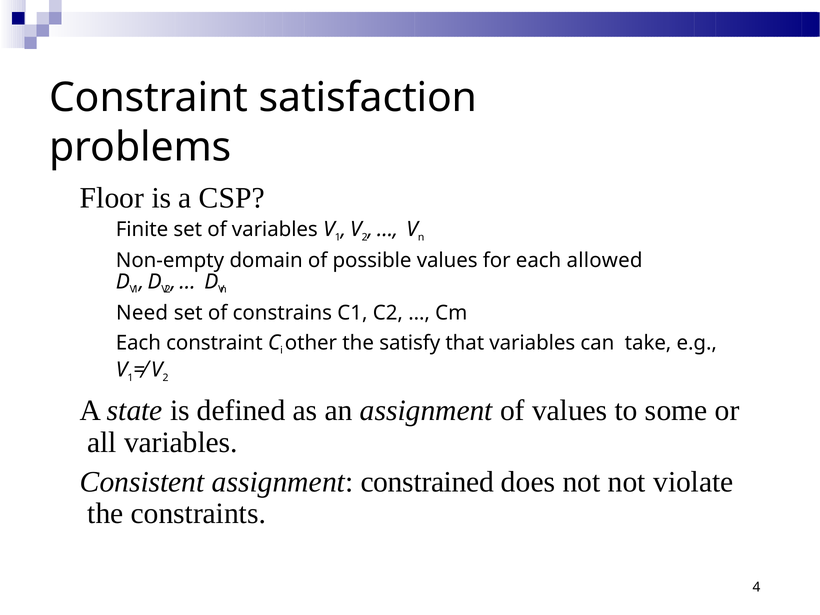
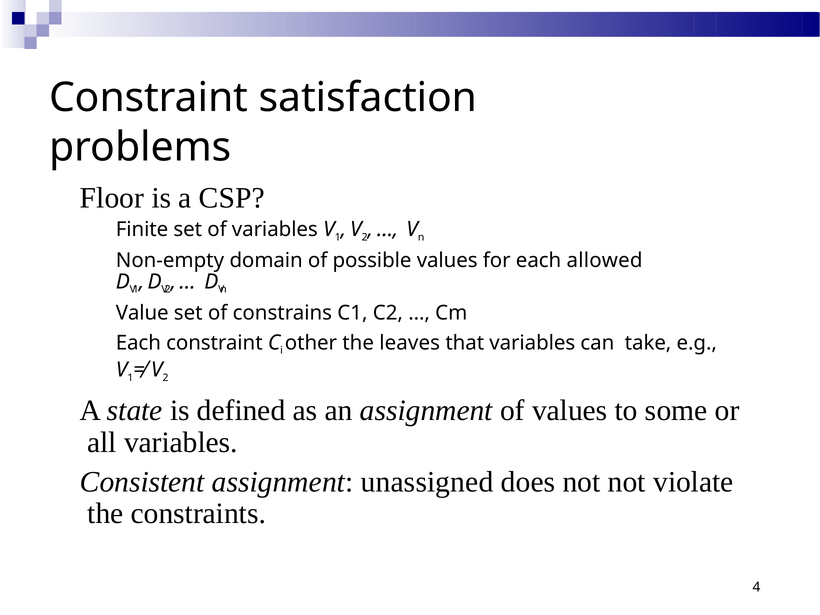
Need: Need -> Value
satisfy: satisfy -> leaves
constrained: constrained -> unassigned
